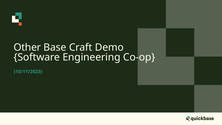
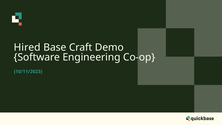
Other: Other -> Hired
